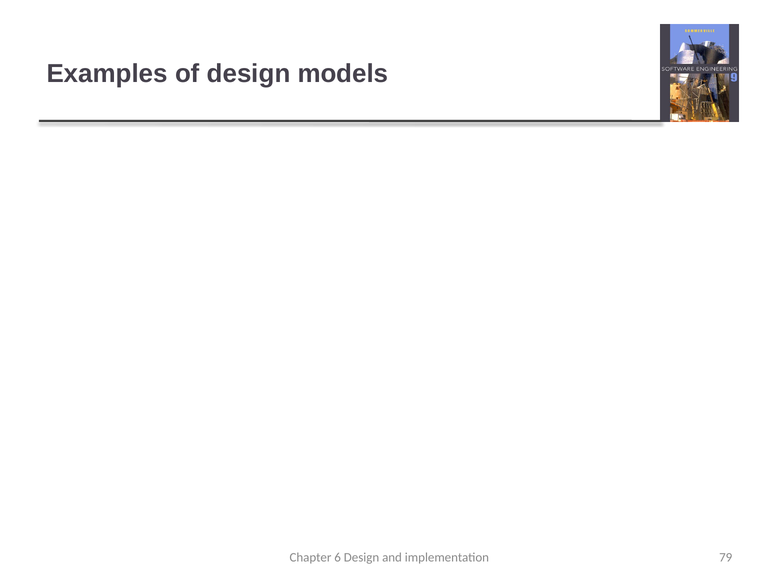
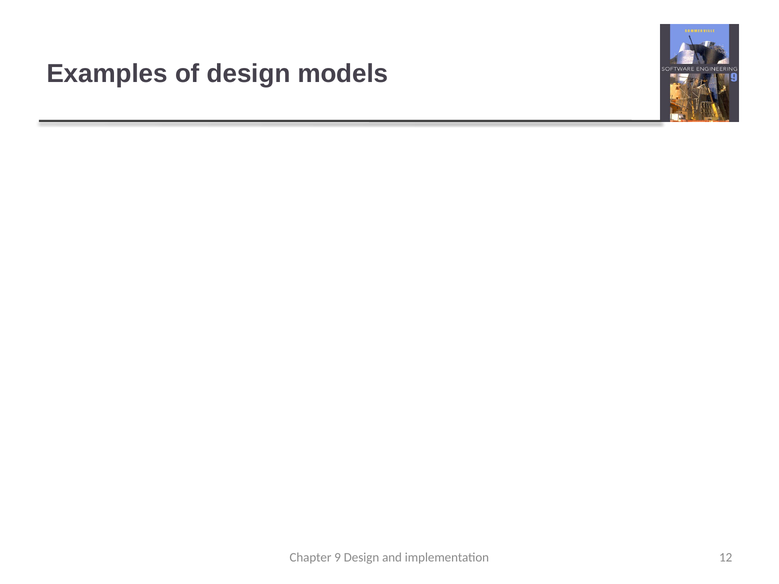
6: 6 -> 9
79: 79 -> 12
